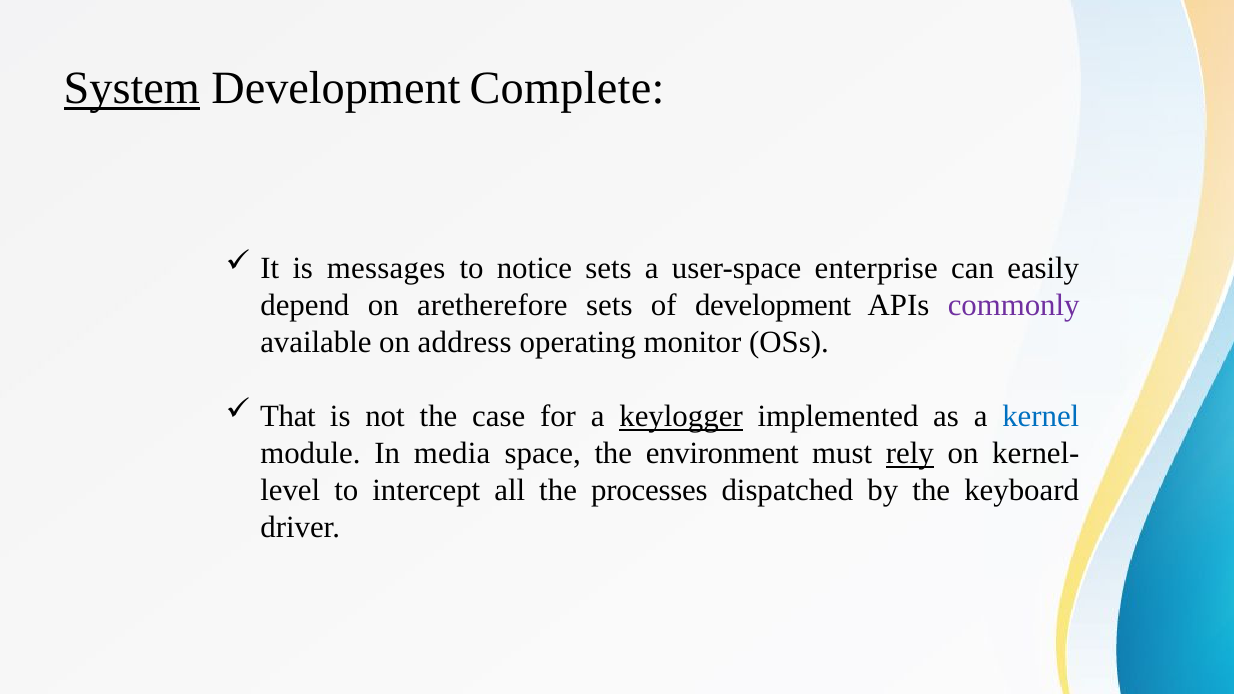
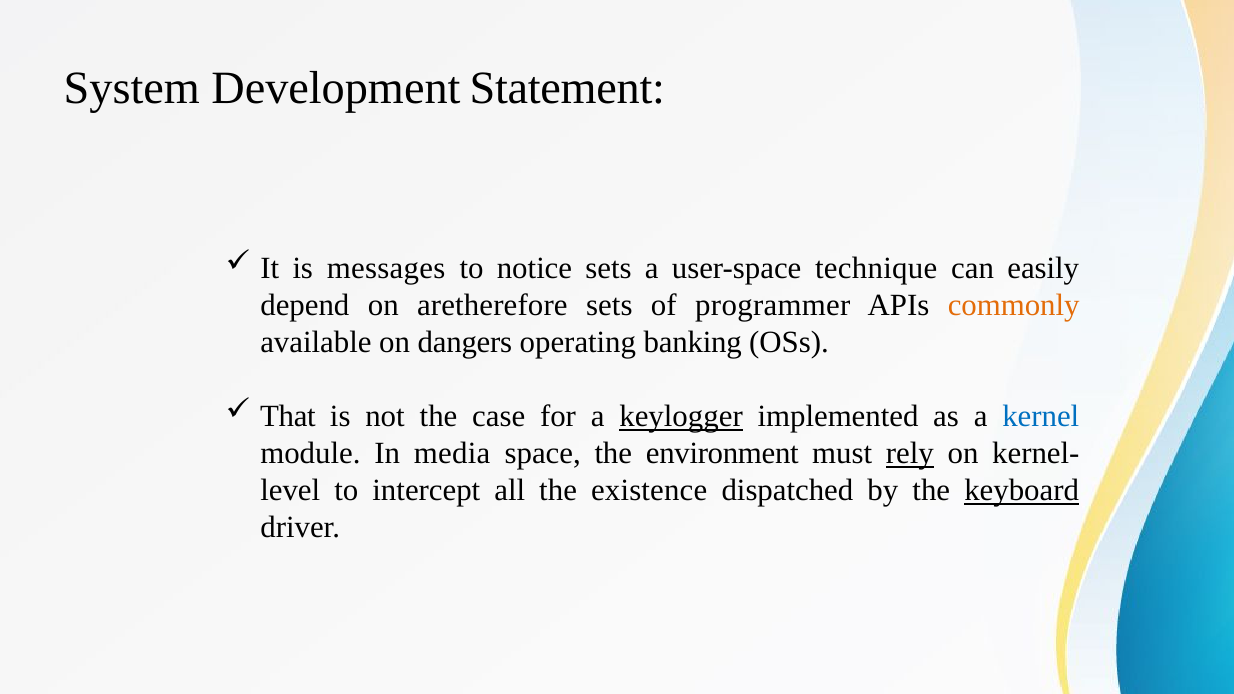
System underline: present -> none
Complete: Complete -> Statement
enterprise: enterprise -> technique
of development: development -> programmer
commonly colour: purple -> orange
address: address -> dangers
monitor: monitor -> banking
processes: processes -> existence
keyboard underline: none -> present
